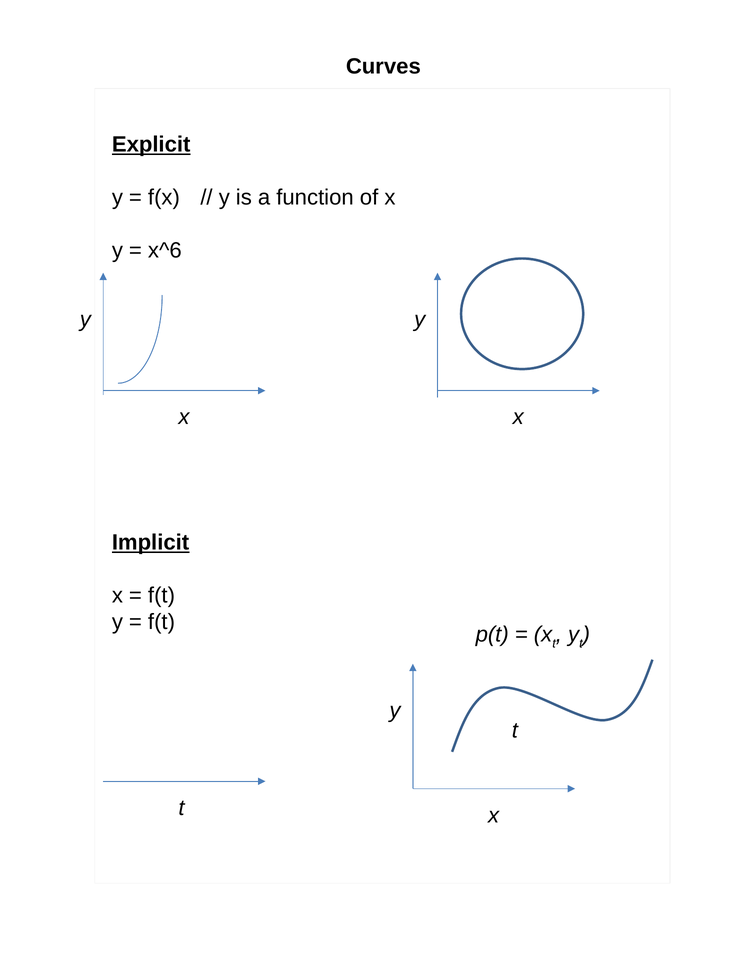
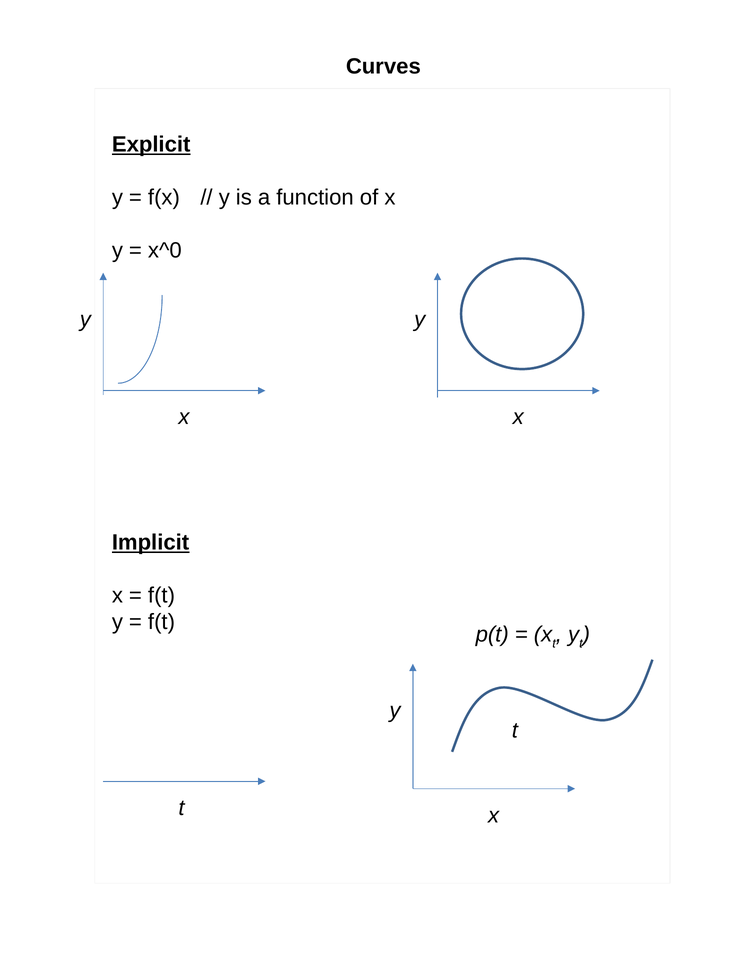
x^6: x^6 -> x^0
